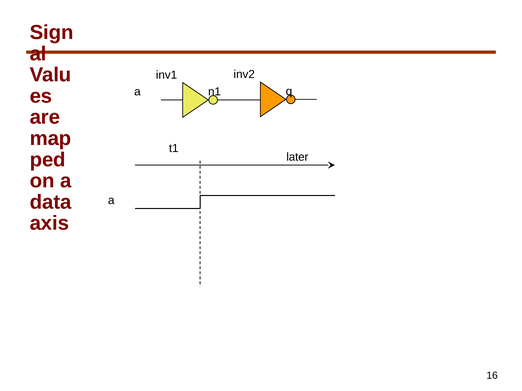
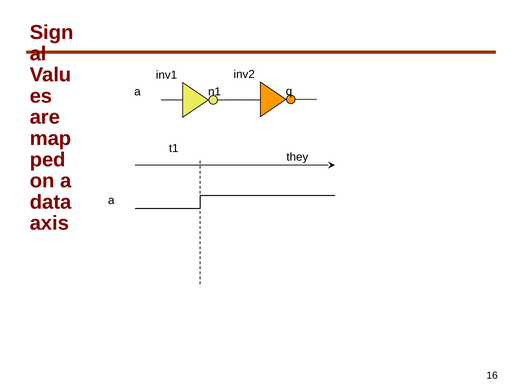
later: later -> they
